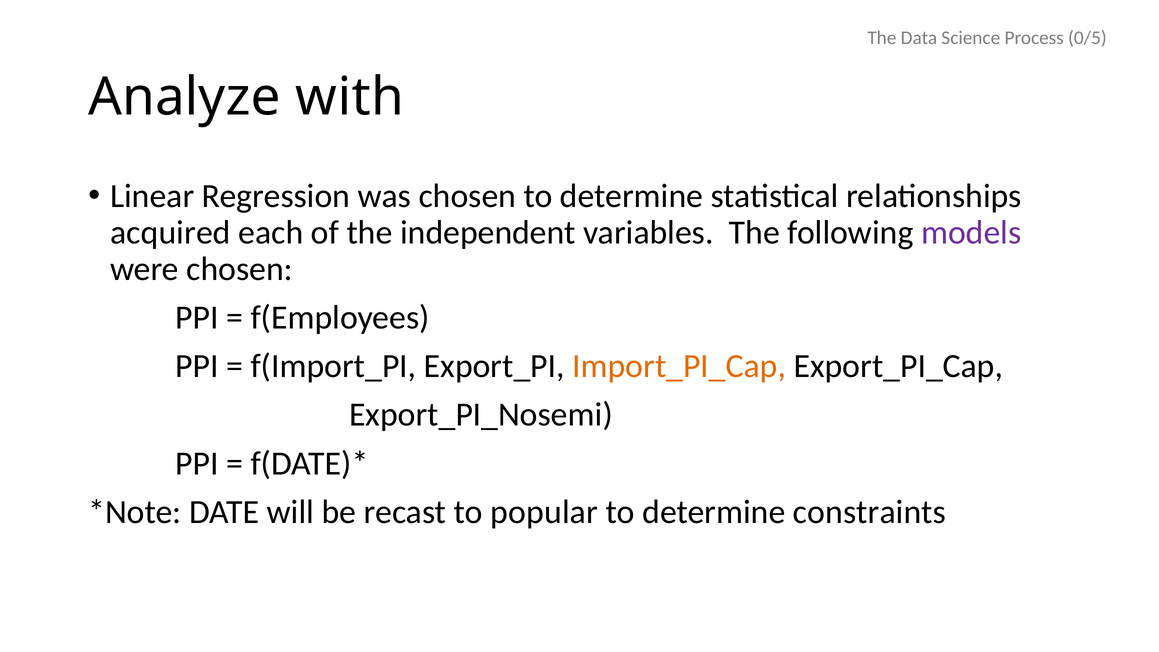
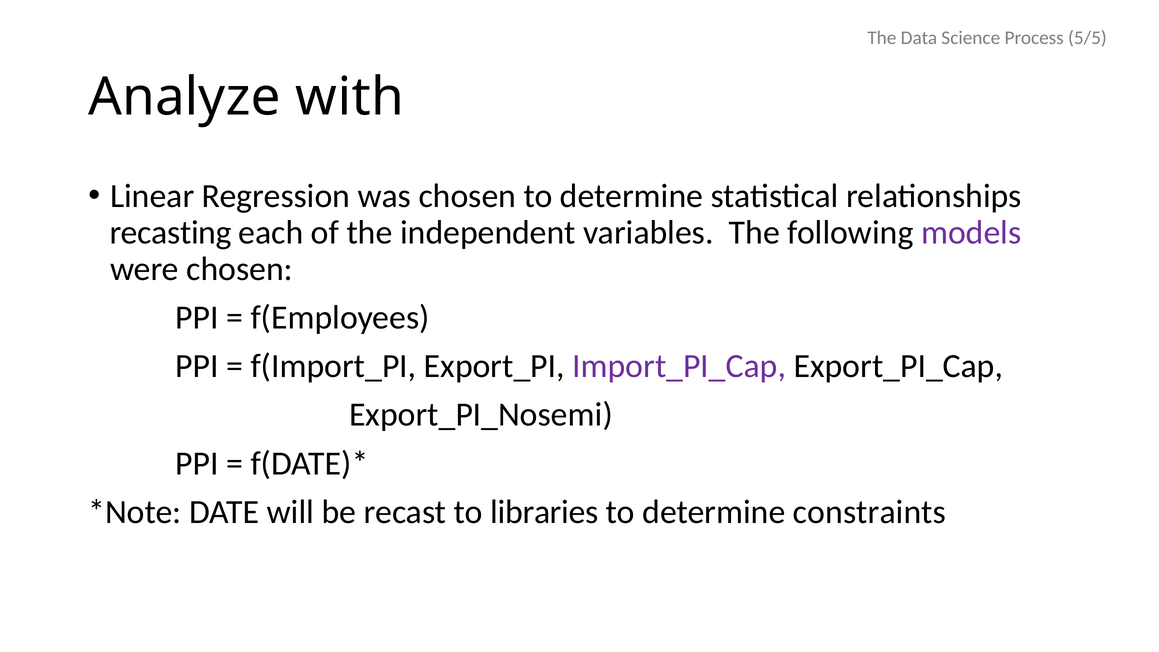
0/5: 0/5 -> 5/5
acquired: acquired -> recasting
Import_PI_Cap colour: orange -> purple
popular: popular -> libraries
